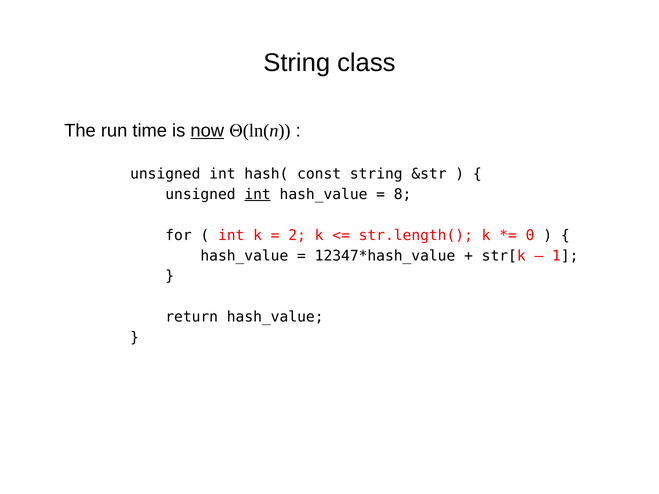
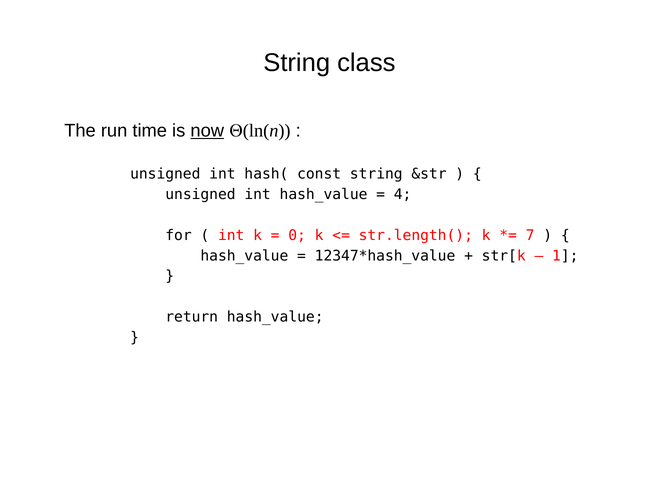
int at (258, 194) underline: present -> none
8: 8 -> 4
2: 2 -> 0
0: 0 -> 7
